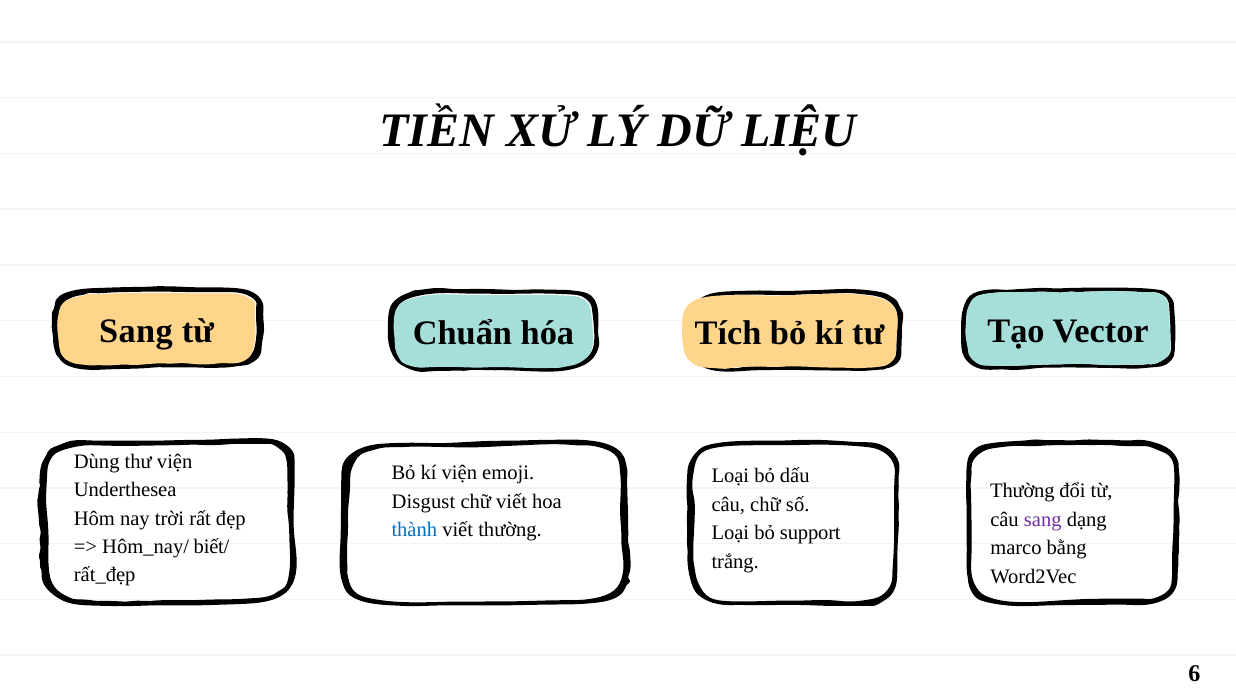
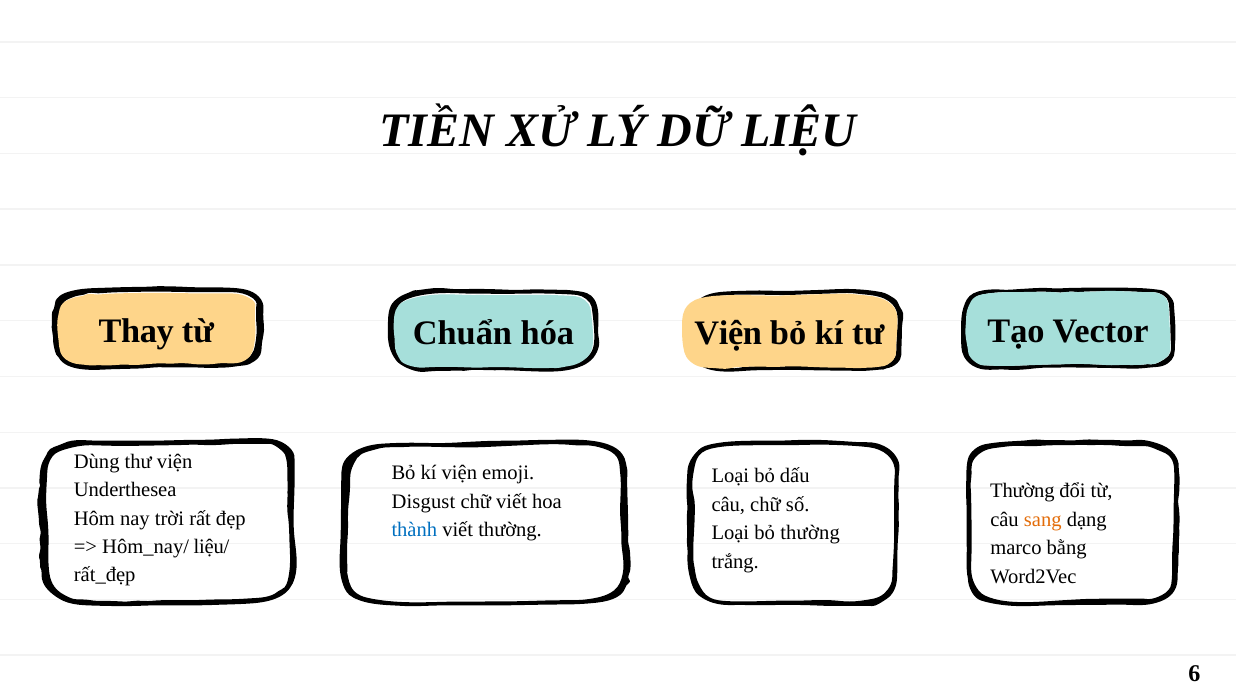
Sang at (136, 332): Sang -> Thay
Tích at (728, 334): Tích -> Viện
sang at (1043, 520) colour: purple -> orange
bỏ support: support -> thường
biết/: biết/ -> liệu/
